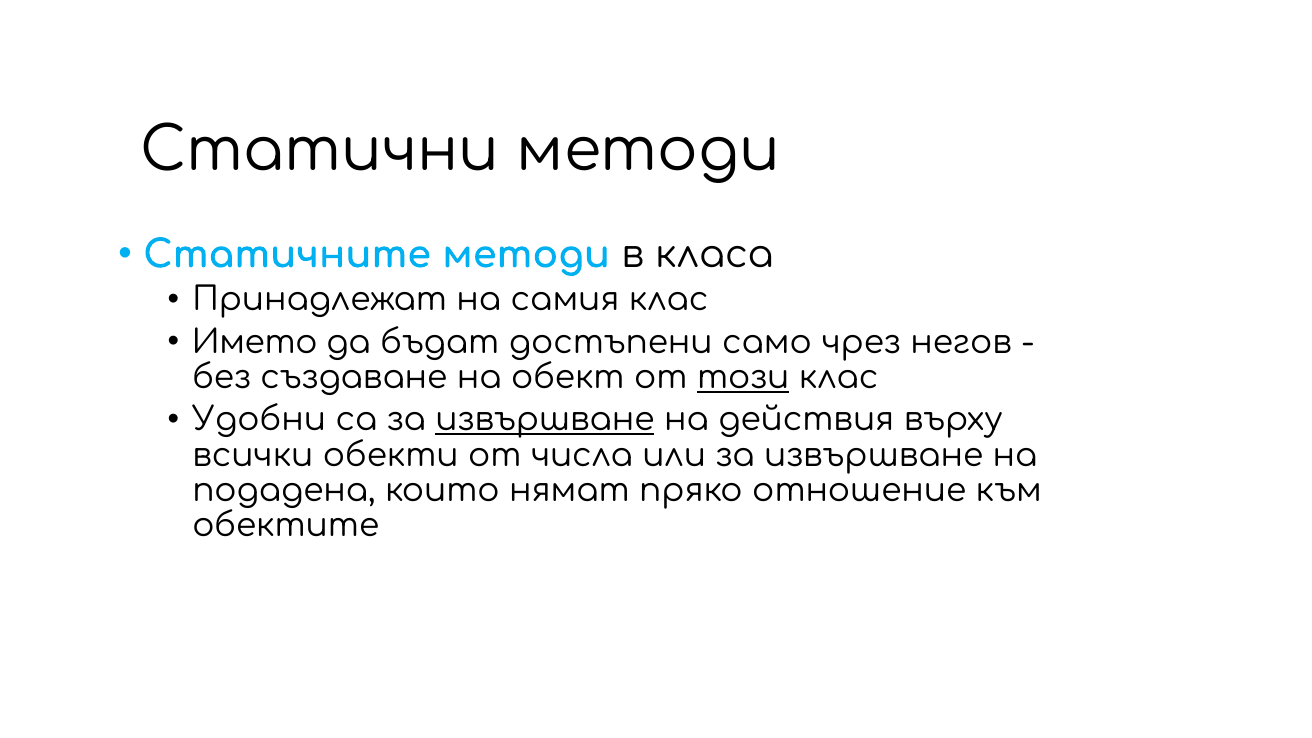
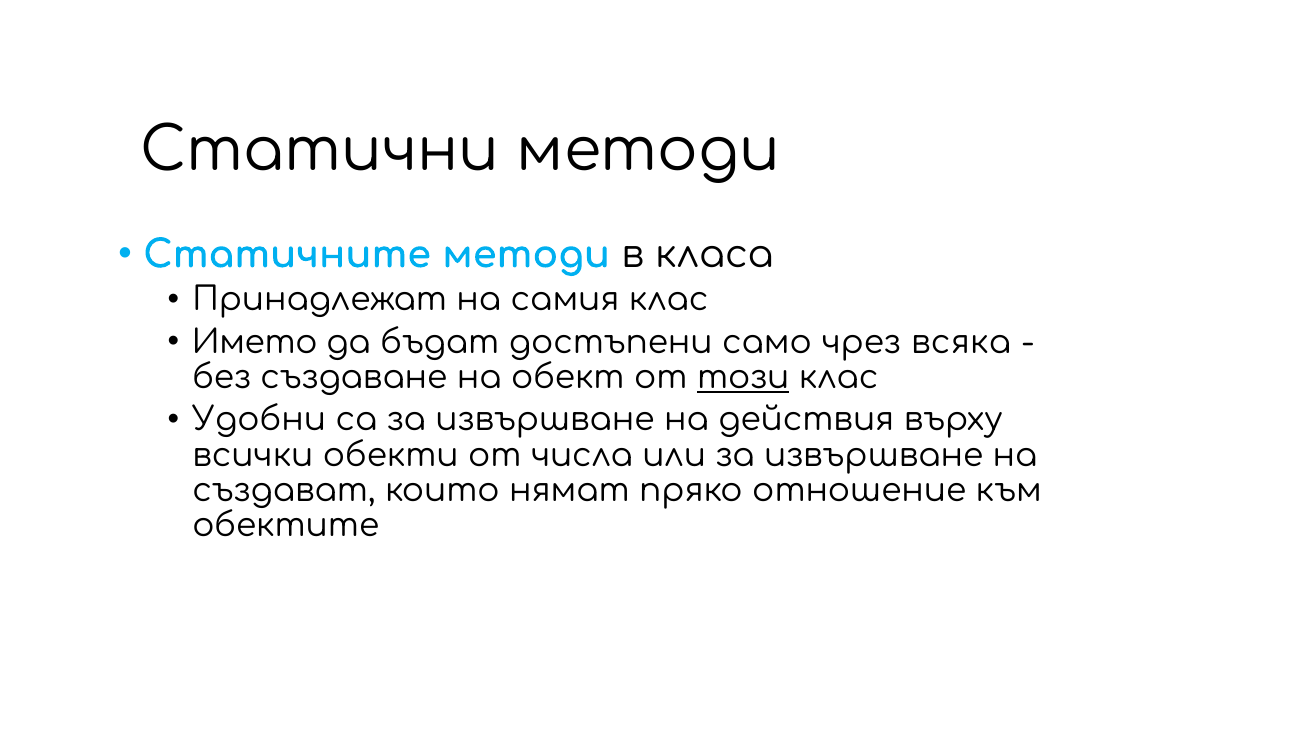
негов: негов -> всяка
извършване at (545, 420) underline: present -> none
подадена: подадена -> създават
